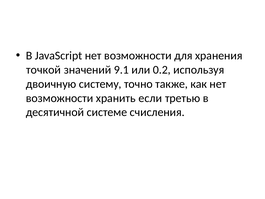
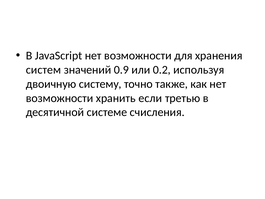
точкой: точкой -> систем
9.1: 9.1 -> 0.9
